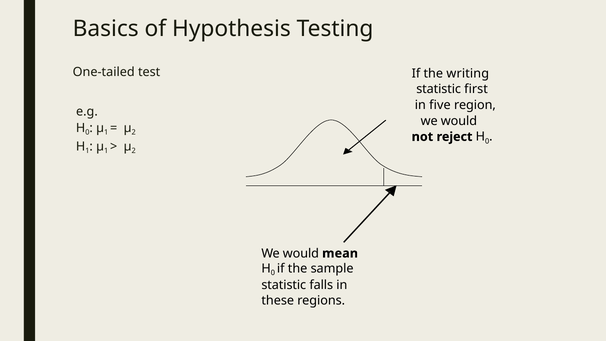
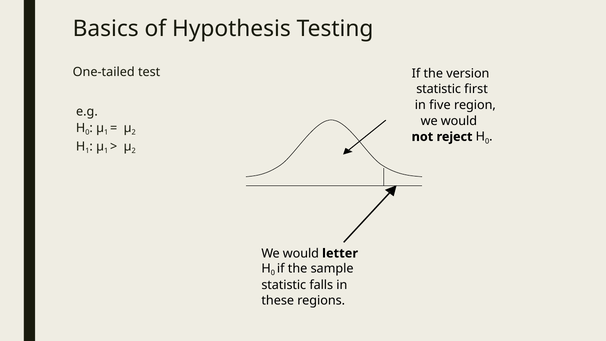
writing: writing -> version
mean: mean -> letter
